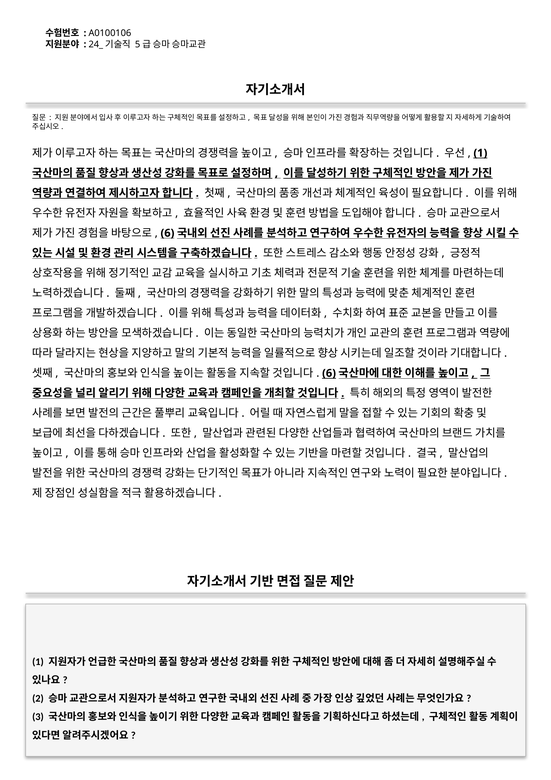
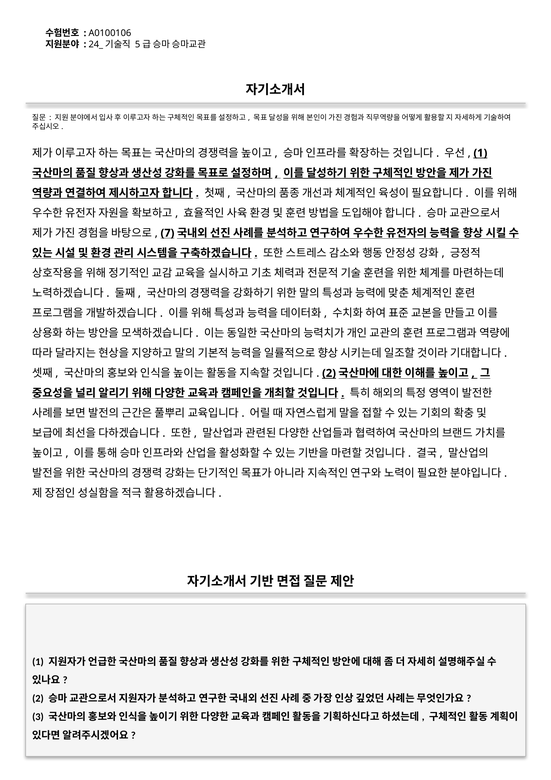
6 at (167, 233): 6 -> 7
6 at (329, 373): 6 -> 2
